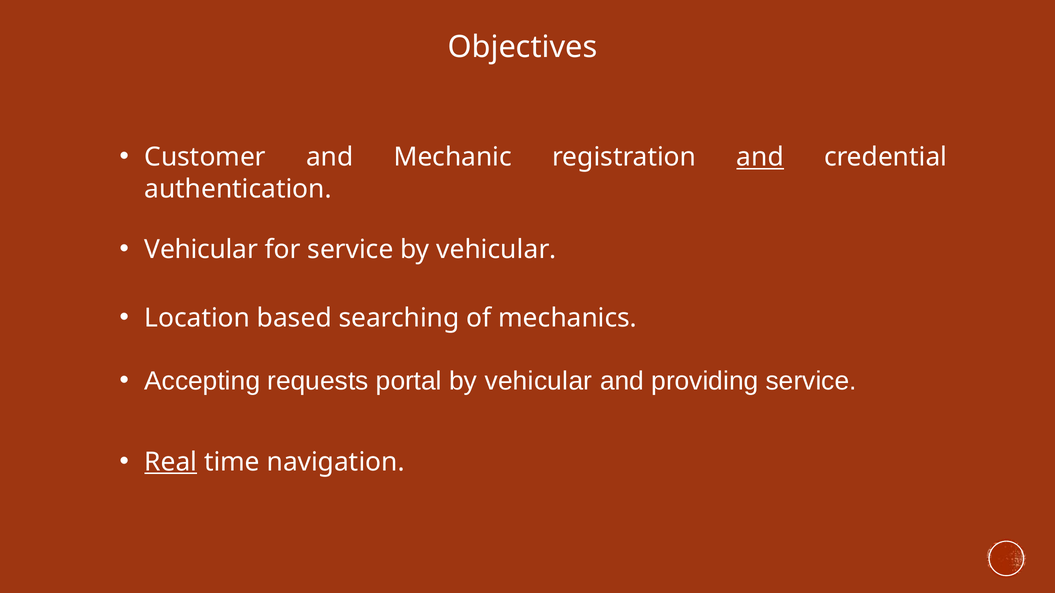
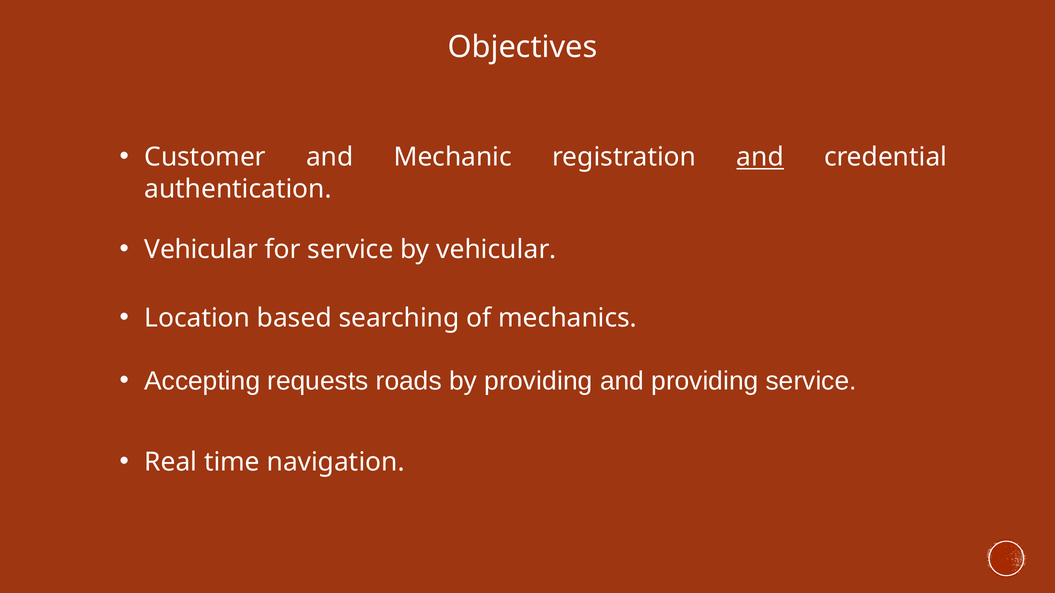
portal: portal -> roads
vehicular at (538, 381): vehicular -> providing
Real underline: present -> none
